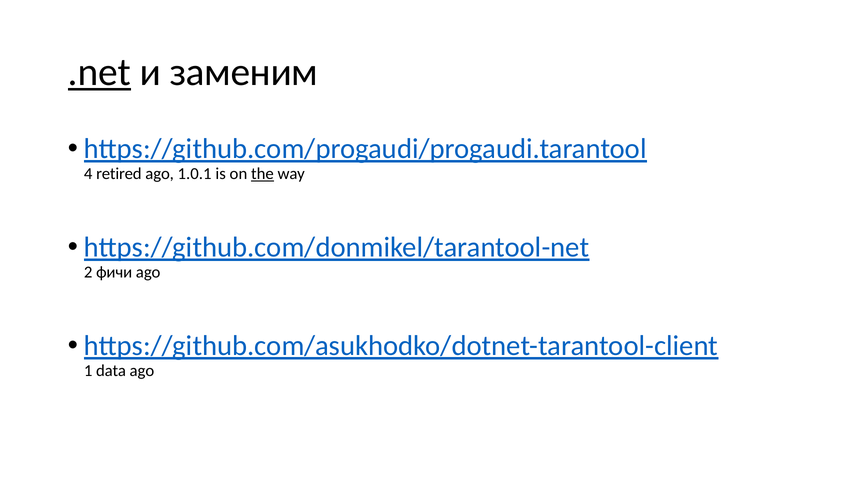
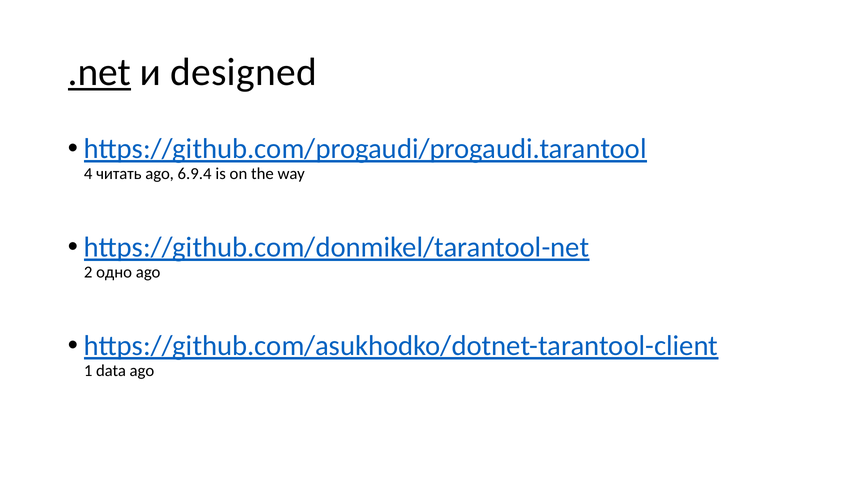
заменим: заменим -> designed
retired: retired -> читать
1.0.1: 1.0.1 -> 6.9.4
the underline: present -> none
фичи: фичи -> одно
